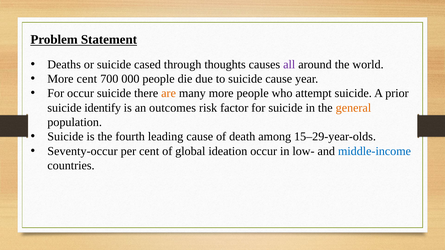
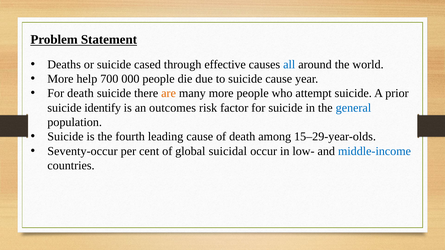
thoughts: thoughts -> effective
all colour: purple -> blue
More cent: cent -> help
For occur: occur -> death
general colour: orange -> blue
ideation: ideation -> suicidal
